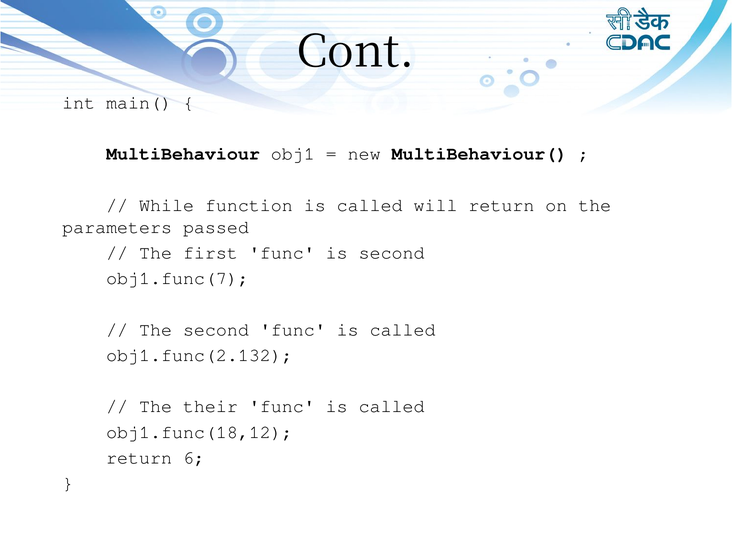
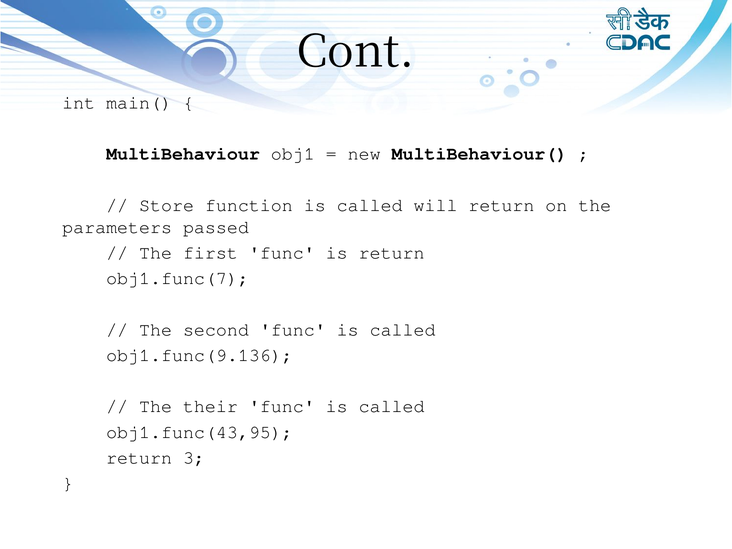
While: While -> Store
is second: second -> return
obj1.func(2.132: obj1.func(2.132 -> obj1.func(9.136
obj1.func(18,12: obj1.func(18,12 -> obj1.func(43,95
6: 6 -> 3
